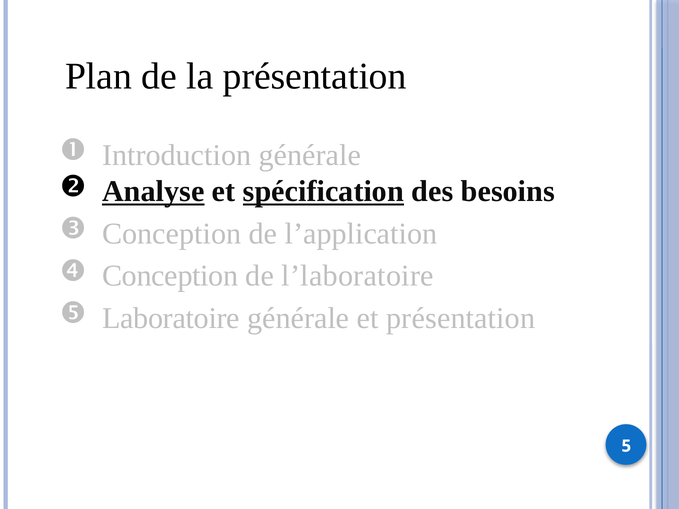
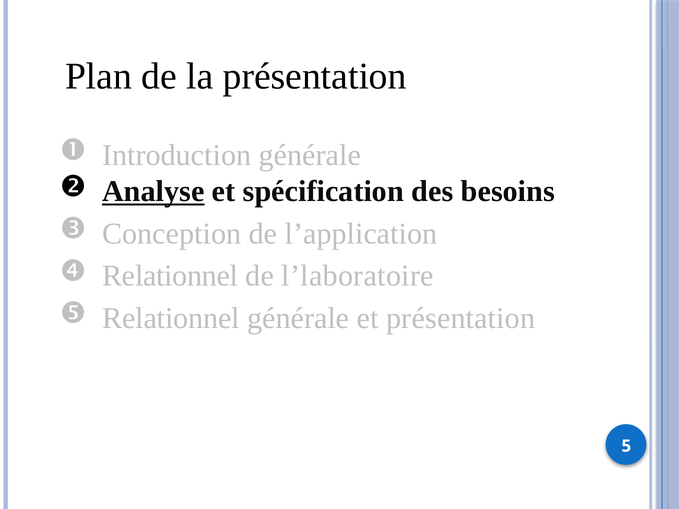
spécification underline: present -> none
Conception at (170, 276): Conception -> Relationnel
Laboratoire at (171, 318): Laboratoire -> Relationnel
